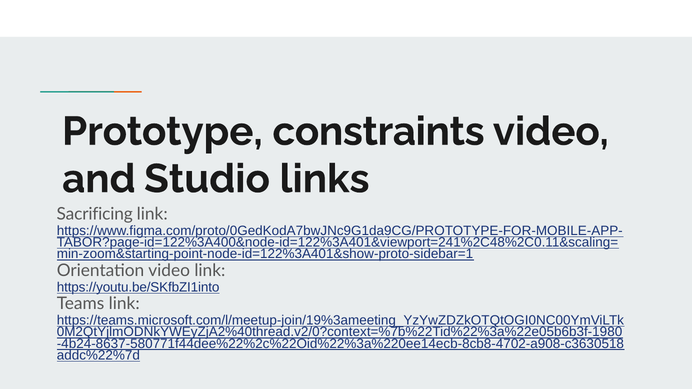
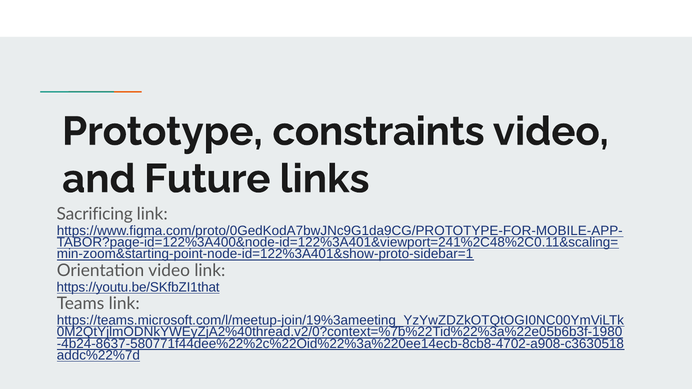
Studio: Studio -> Future
https://youtu.be/SKfbZI1into: https://youtu.be/SKfbZI1into -> https://youtu.be/SKfbZI1that
